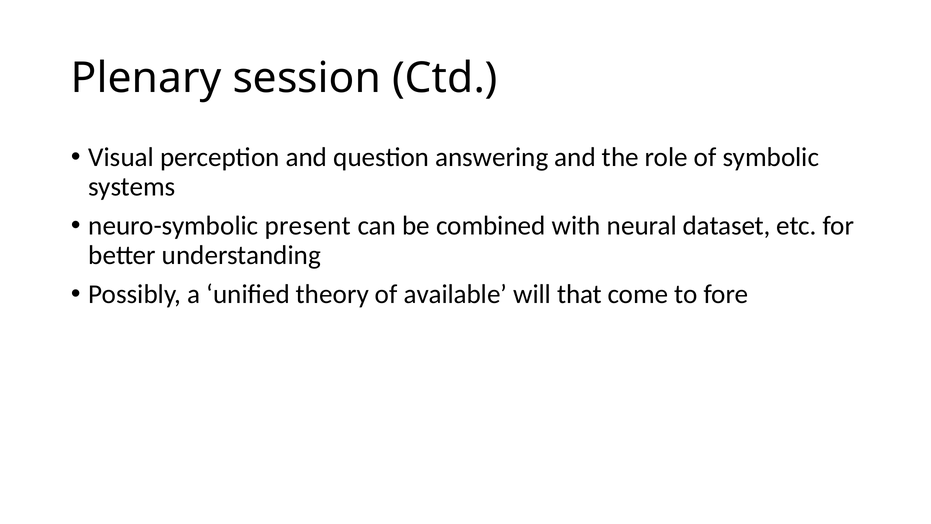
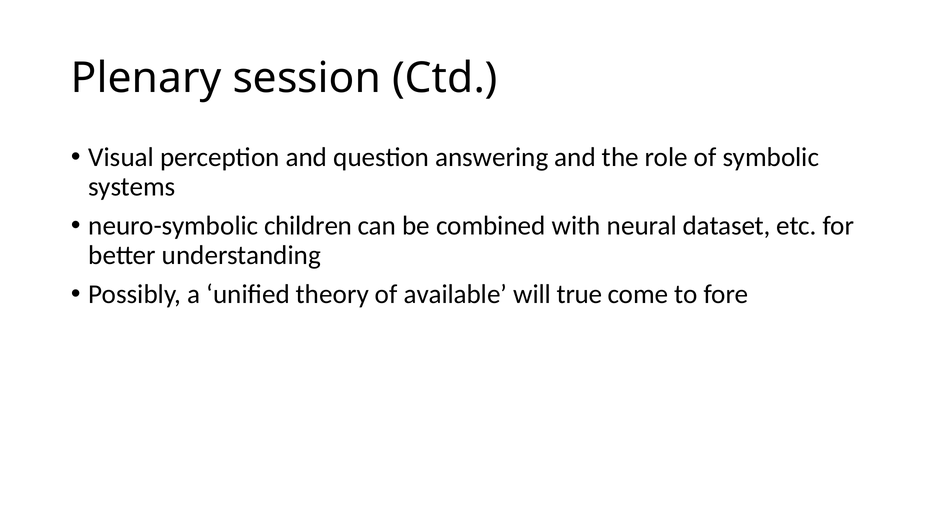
present: present -> children
that: that -> true
